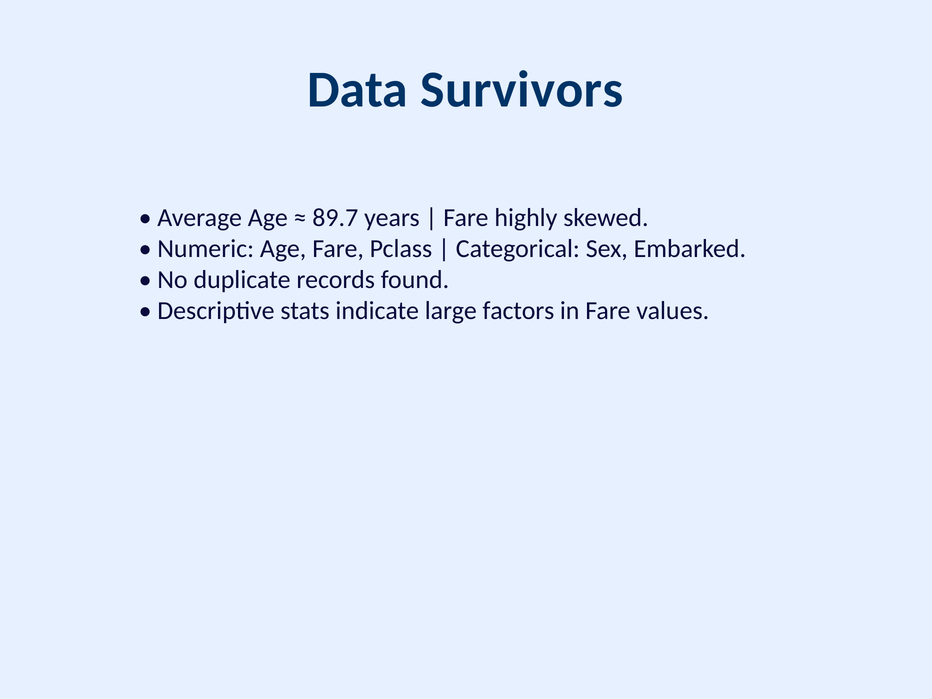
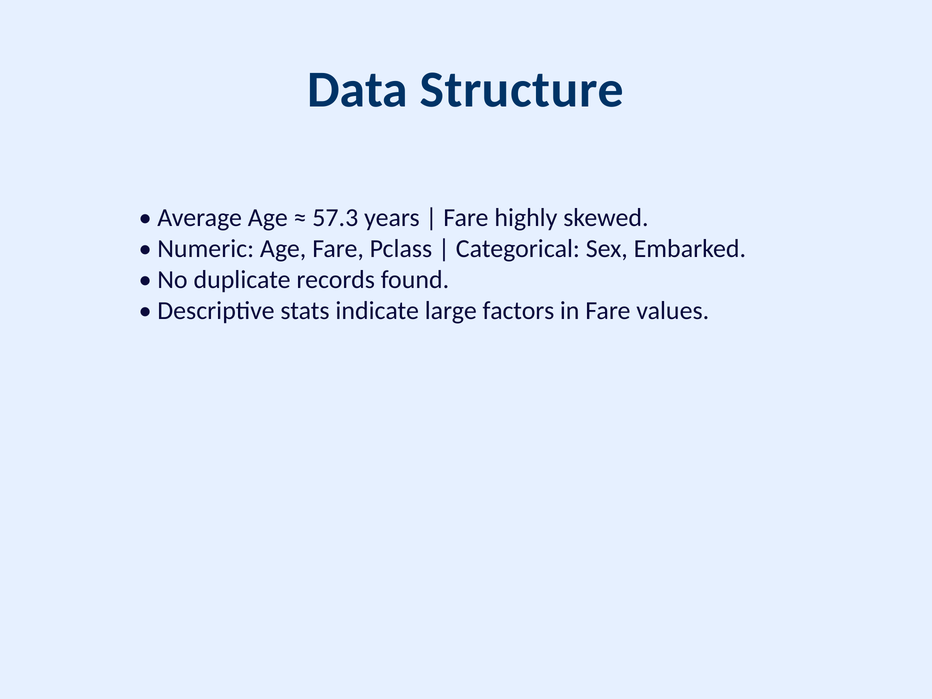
Survivors: Survivors -> Structure
89.7: 89.7 -> 57.3
